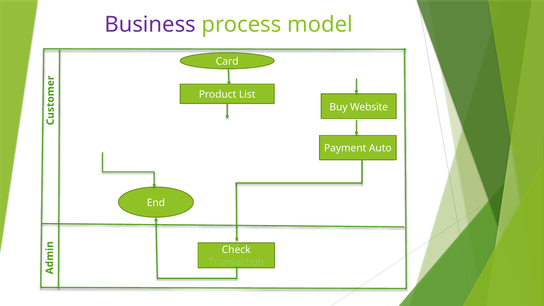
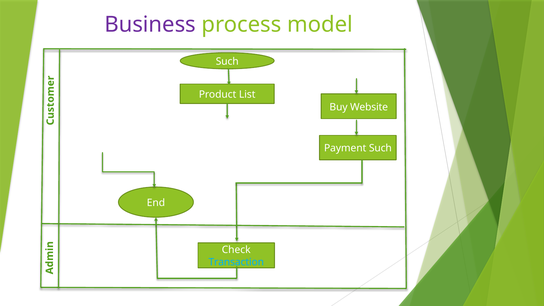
Card at (227, 61): Card -> Such
Payment Auto: Auto -> Such
Transaction colour: light green -> light blue
